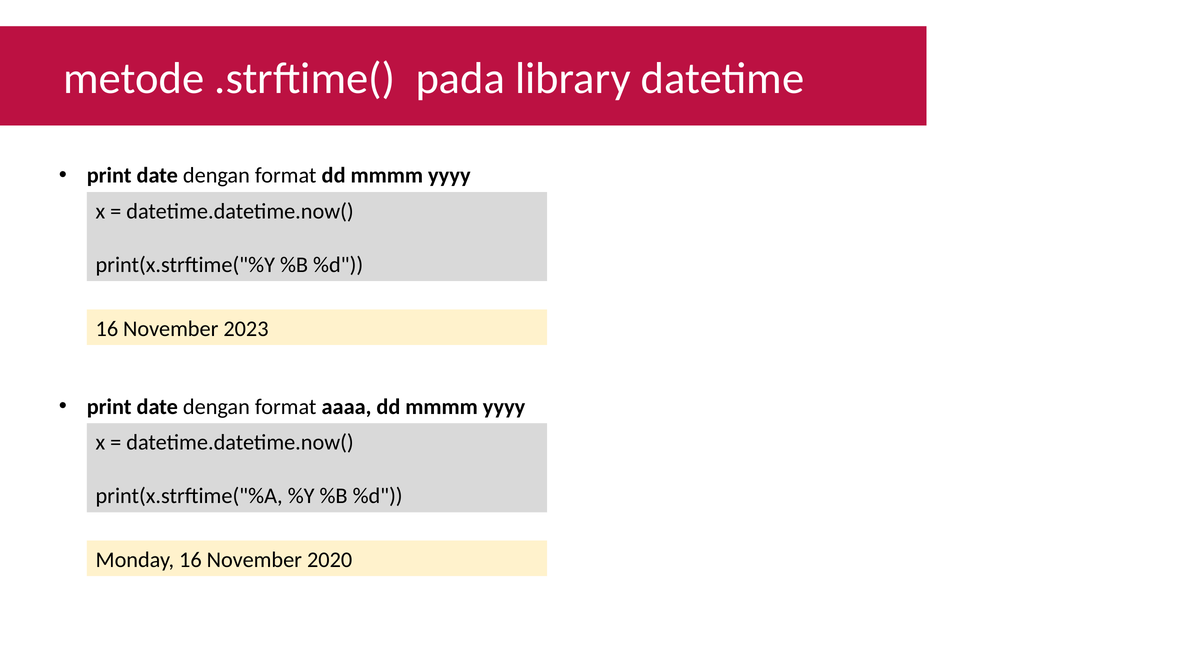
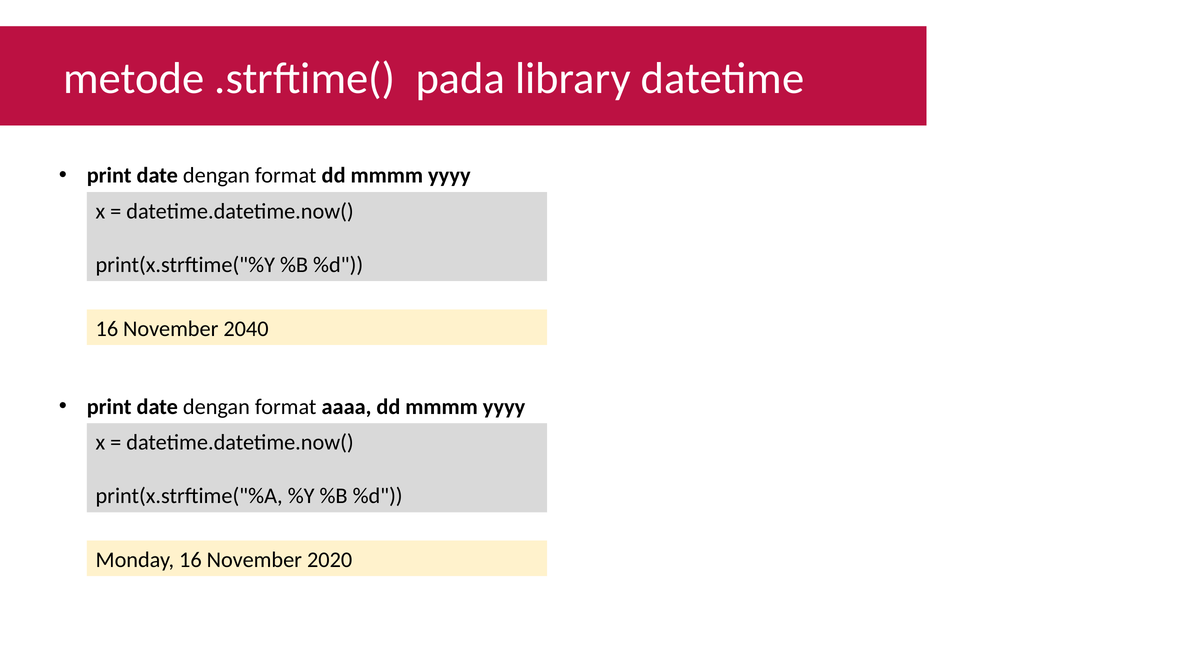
2023: 2023 -> 2040
